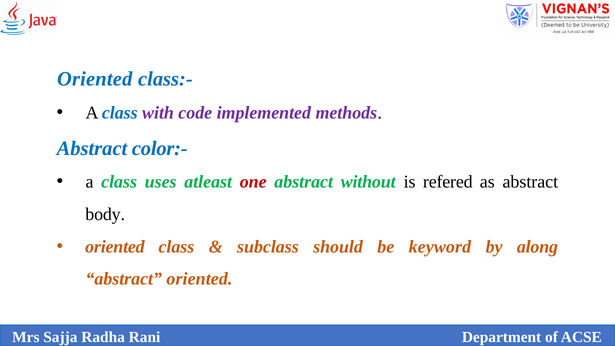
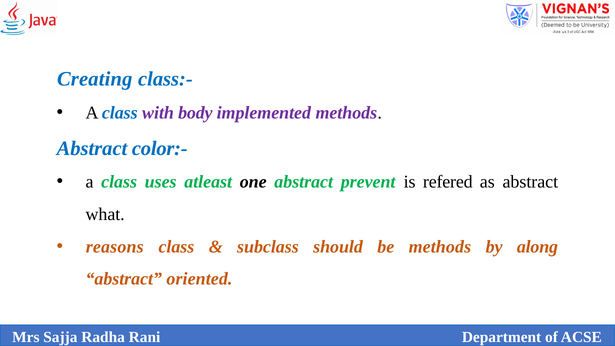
Oriented at (95, 79): Oriented -> Creating
code: code -> body
one colour: red -> black
without: without -> prevent
body: body -> what
oriented at (115, 247): oriented -> reasons
be keyword: keyword -> methods
